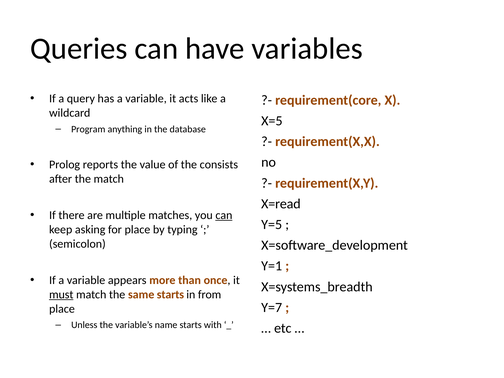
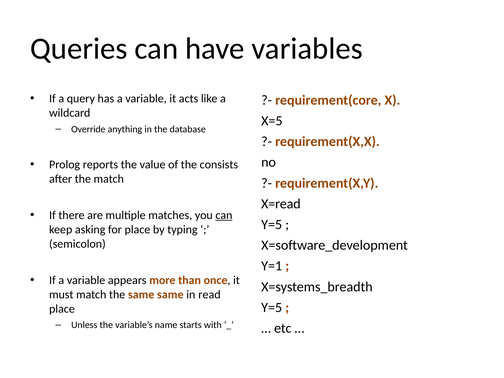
Program: Program -> Override
must underline: present -> none
same starts: starts -> same
from: from -> read
Y=7 at (272, 307): Y=7 -> Y=5
